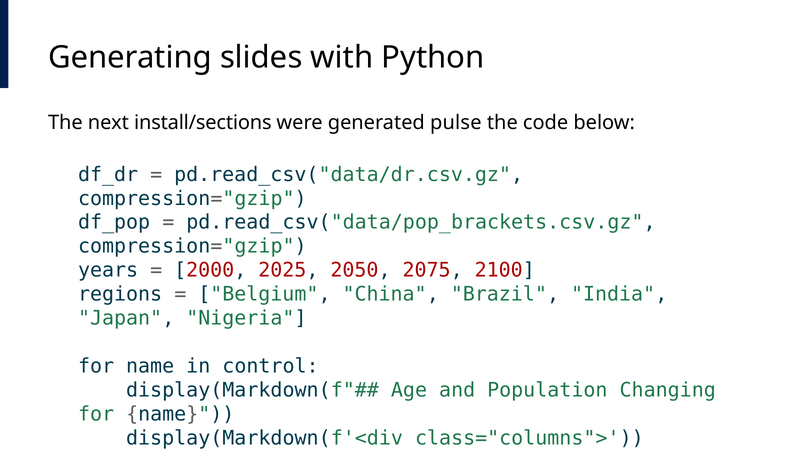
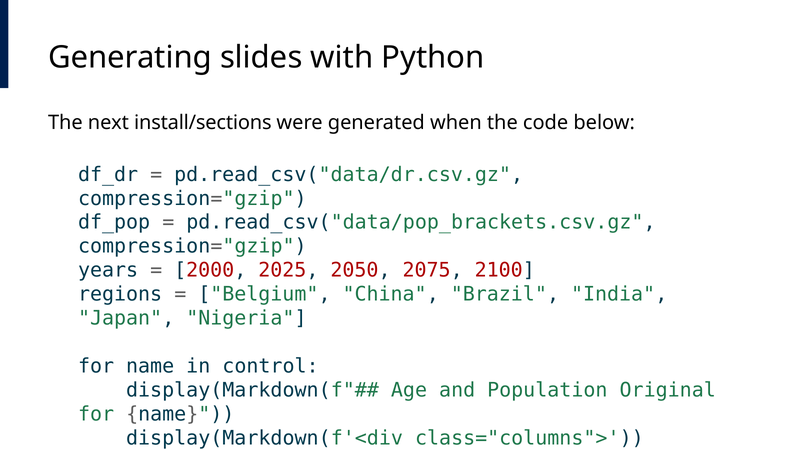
pulse: pulse -> when
Changing: Changing -> Original
